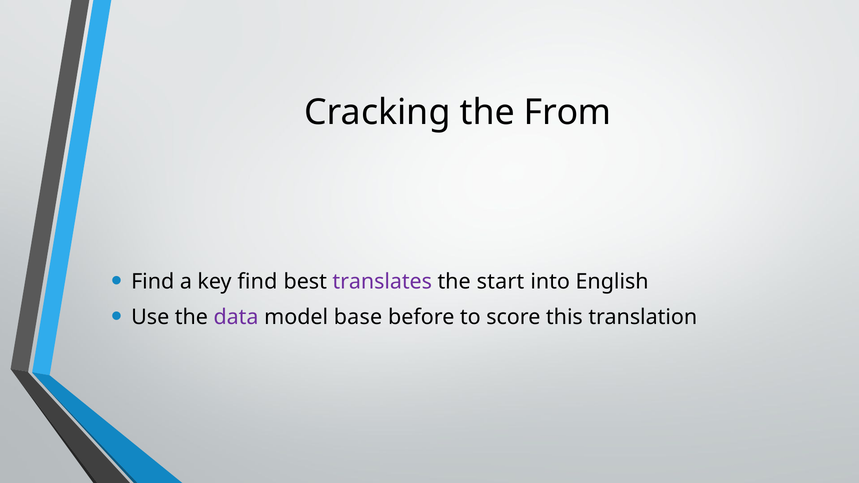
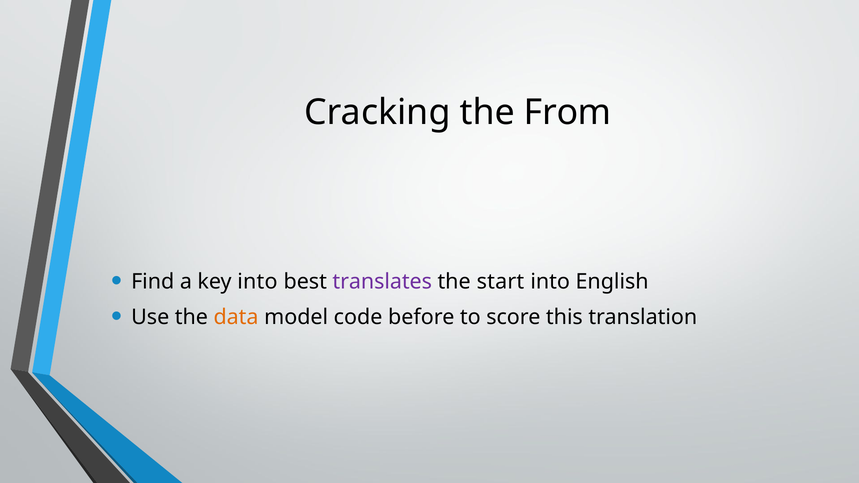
key find: find -> into
data colour: purple -> orange
base: base -> code
